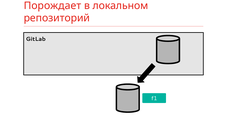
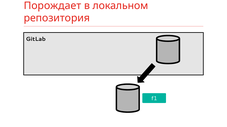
репозиторий: репозиторий -> репозитория
